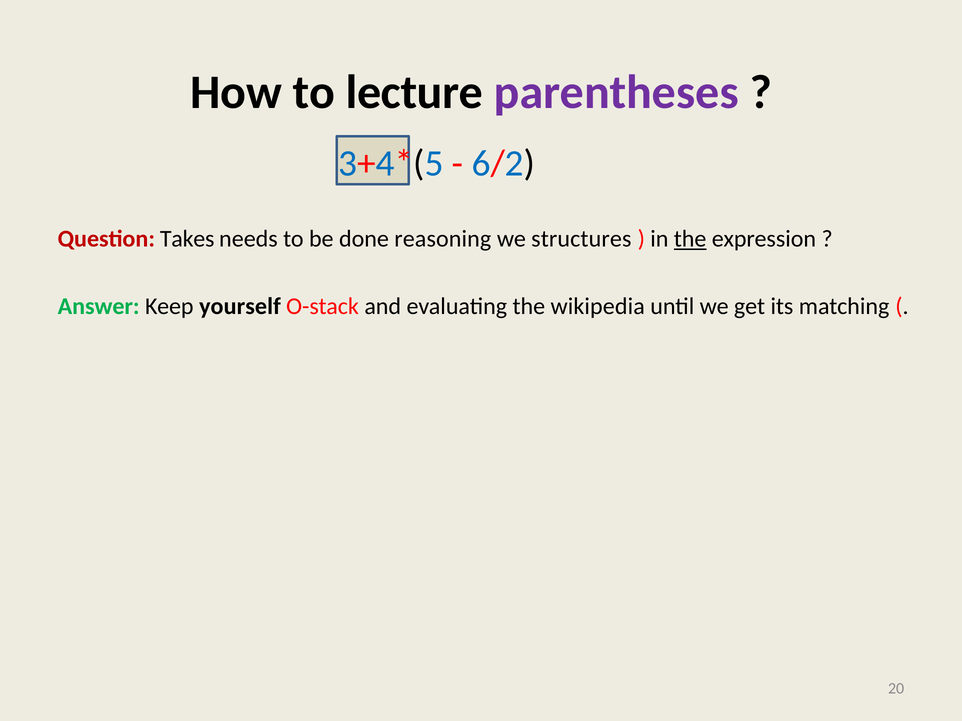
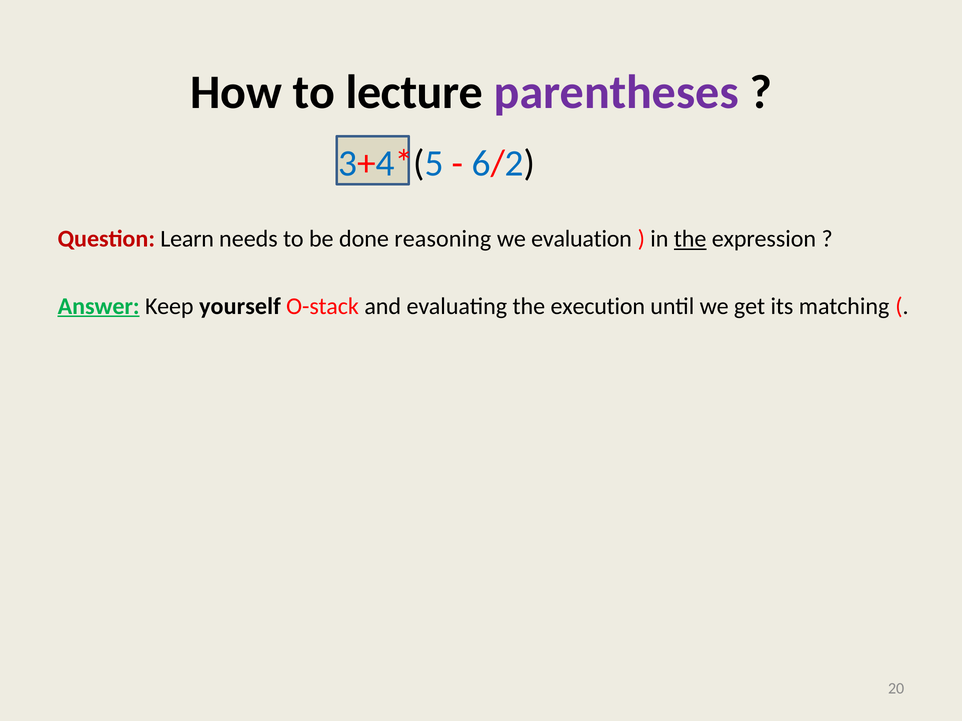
Takes: Takes -> Learn
structures: structures -> evaluation
Answer underline: none -> present
wikipedia: wikipedia -> execution
